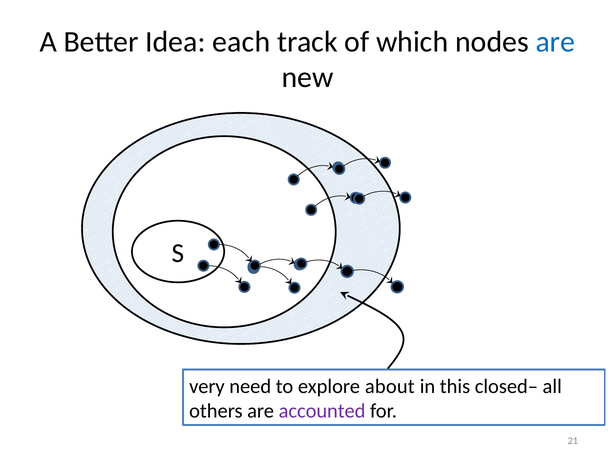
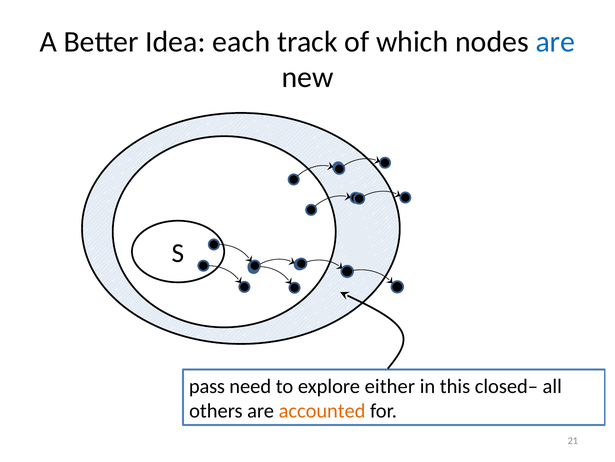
very: very -> pass
about: about -> either
accounted colour: purple -> orange
